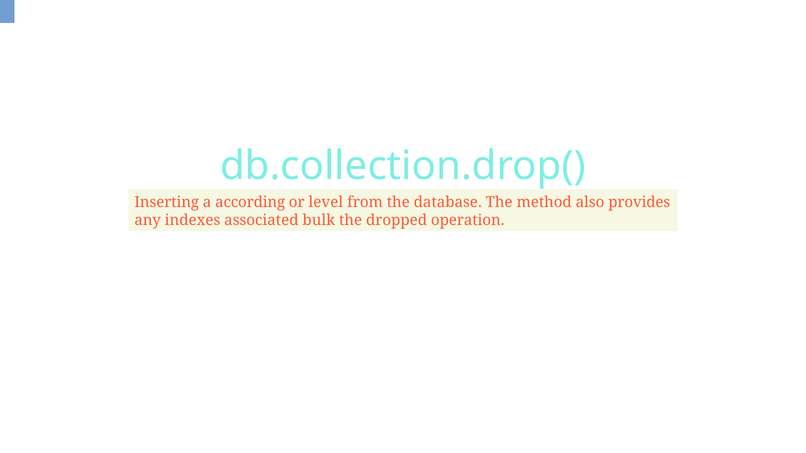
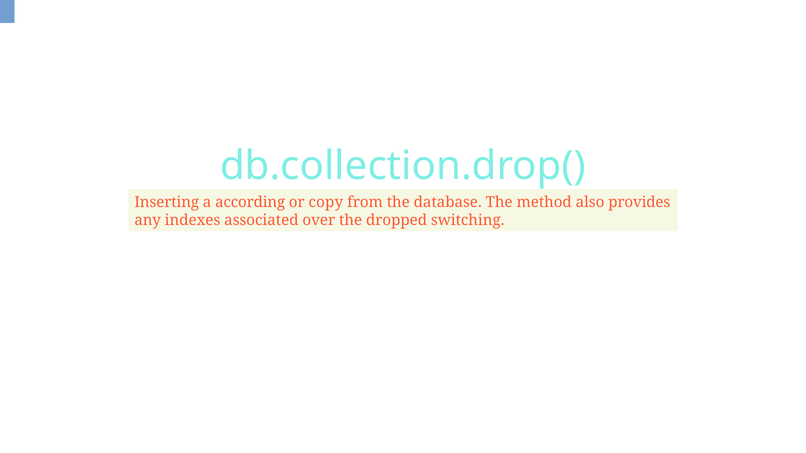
level: level -> copy
bulk: bulk -> over
operation: operation -> switching
